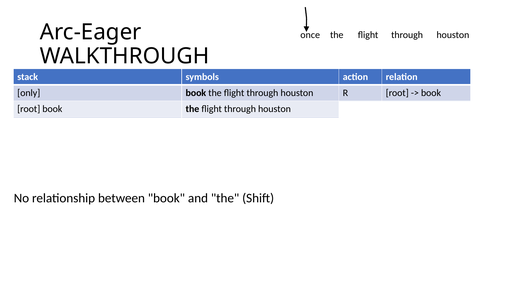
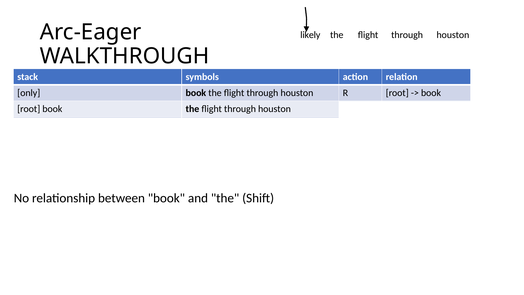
once: once -> likely
